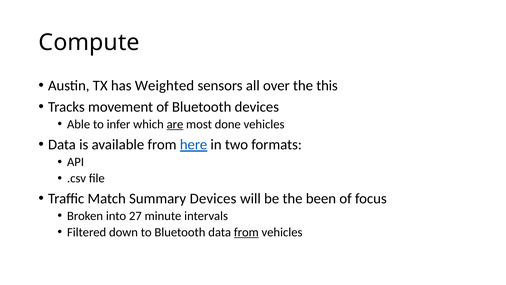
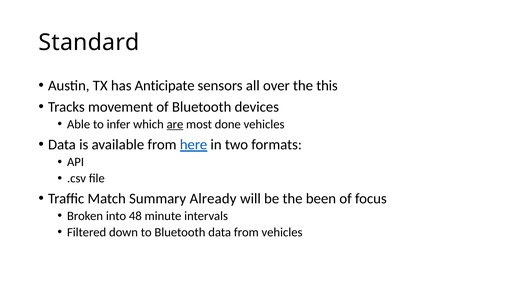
Compute: Compute -> Standard
Weighted: Weighted -> Anticipate
Summary Devices: Devices -> Already
27: 27 -> 48
from at (246, 232) underline: present -> none
